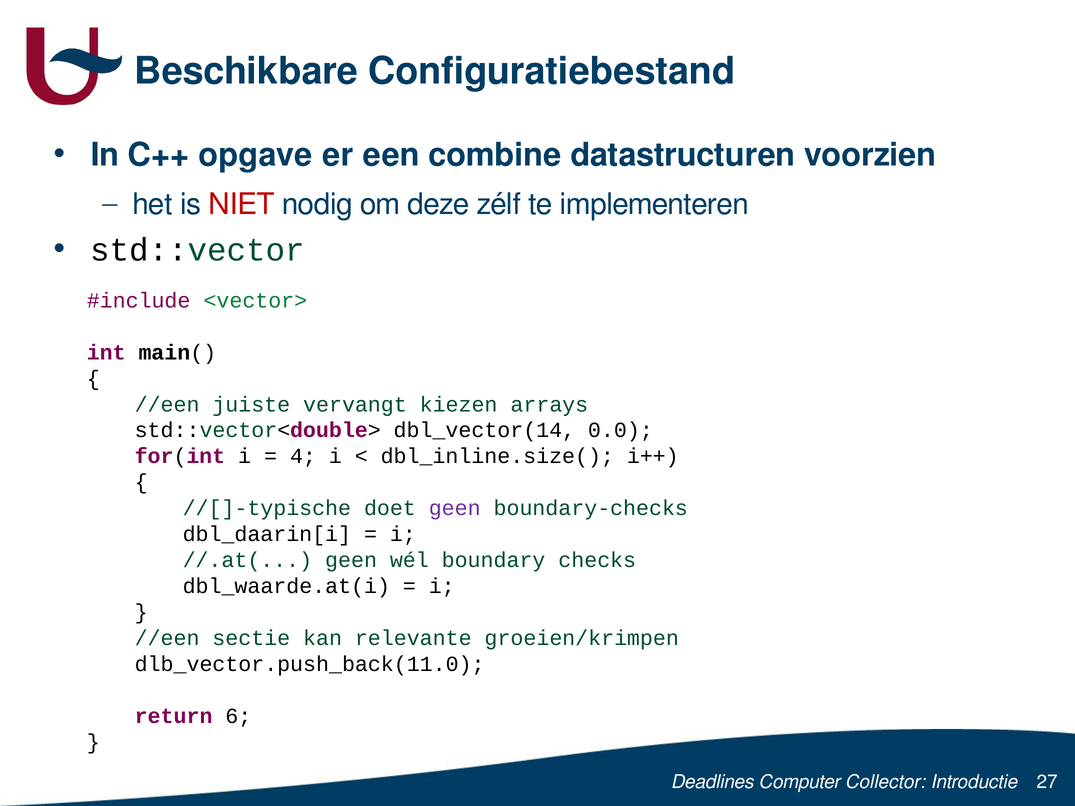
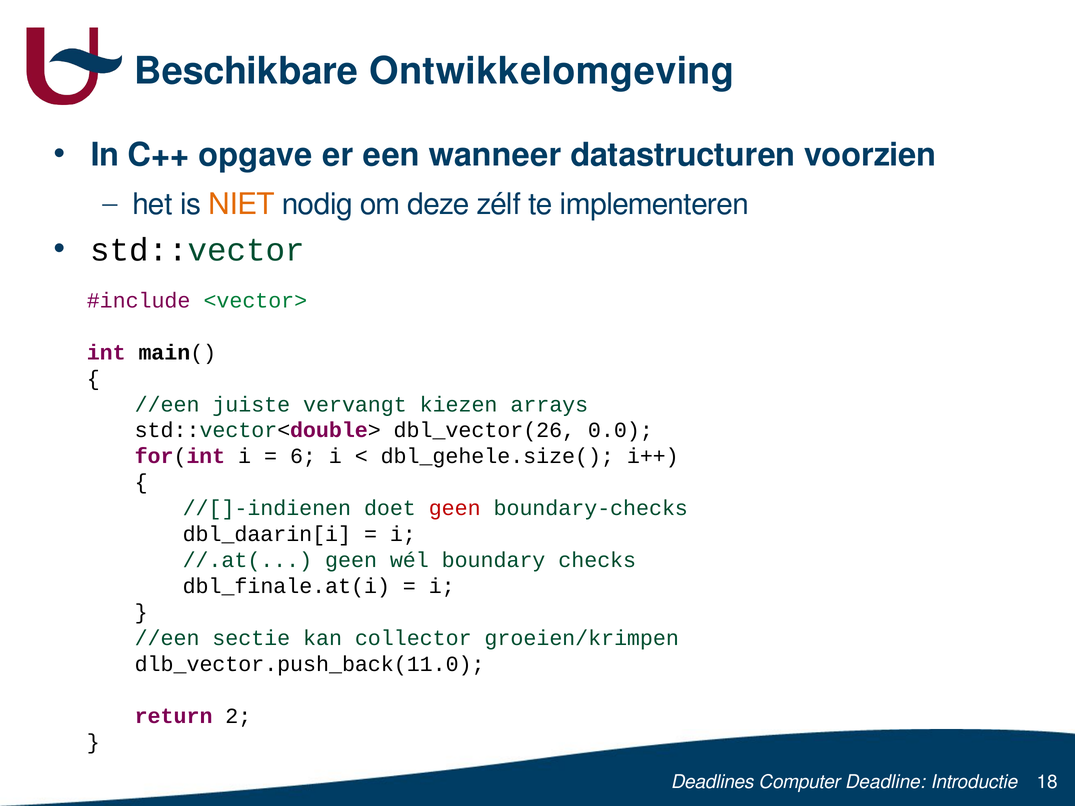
Configuratiebestand: Configuratiebestand -> Ontwikkelomgeving
combine: combine -> wanneer
NIET colour: red -> orange
dbl_vector(14: dbl_vector(14 -> dbl_vector(26
4: 4 -> 6
dbl_inline.size(: dbl_inline.size( -> dbl_gehele.size(
//[]-typische: //[]-typische -> //[]-indienen
geen at (455, 508) colour: purple -> red
dbl_waarde.at(i: dbl_waarde.at(i -> dbl_finale.at(i
relevante: relevante -> collector
6: 6 -> 2
Collector: Collector -> Deadline
27: 27 -> 18
